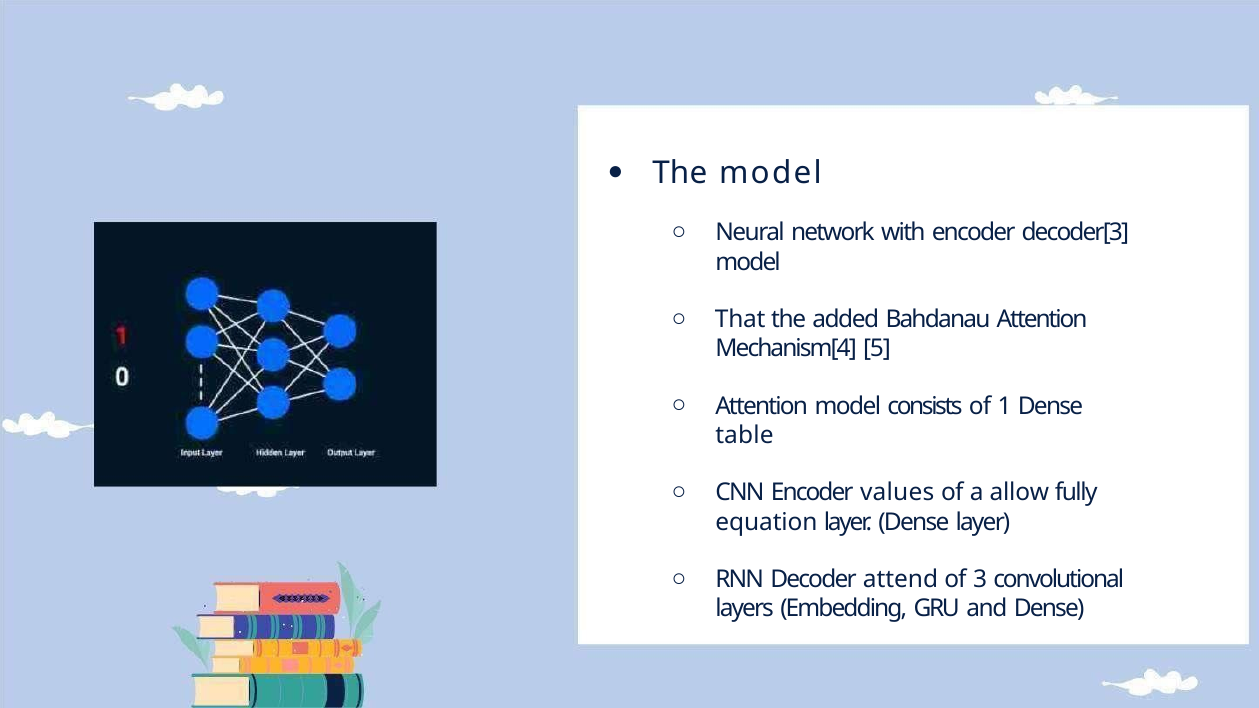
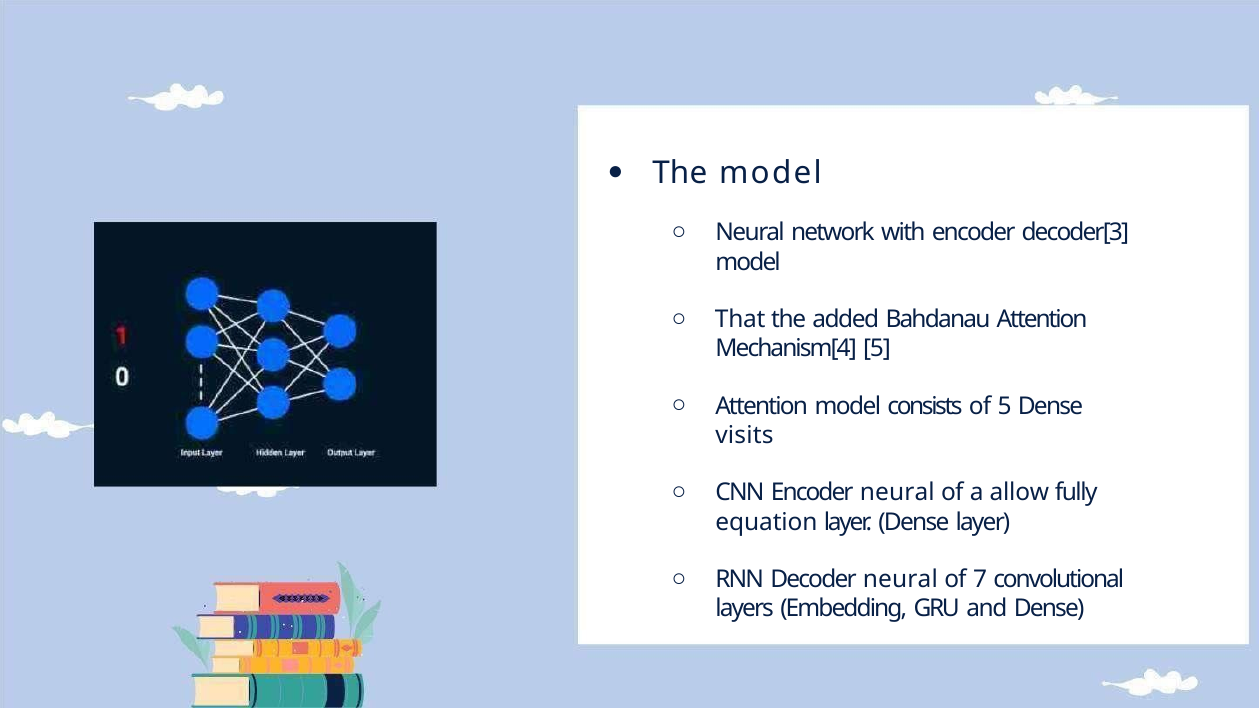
of 1: 1 -> 5
table: table -> visits
Encoder values: values -> neural
Decoder attend: attend -> neural
3: 3 -> 7
